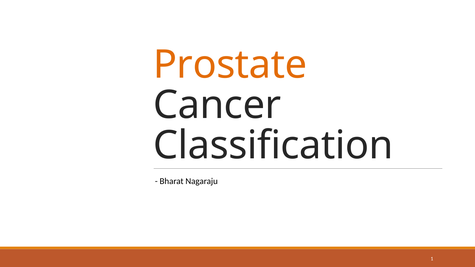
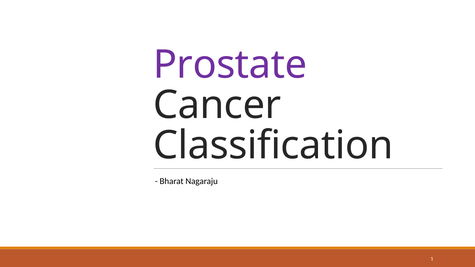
Prostate colour: orange -> purple
